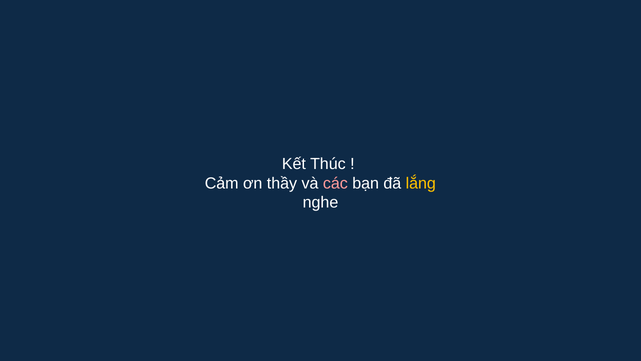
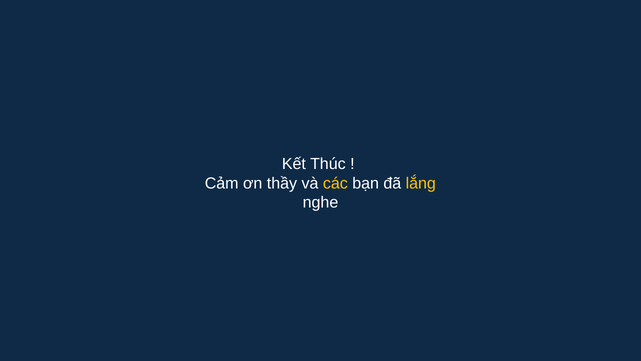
các colour: pink -> yellow
